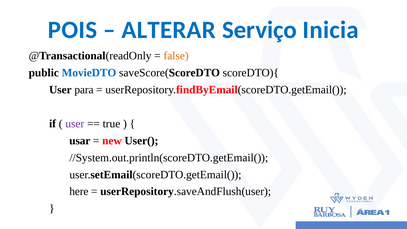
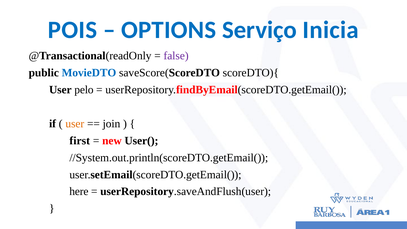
ALTERAR: ALTERAR -> OPTIONS
false colour: orange -> purple
para: para -> pelo
user at (75, 124) colour: purple -> orange
true: true -> join
usar: usar -> first
